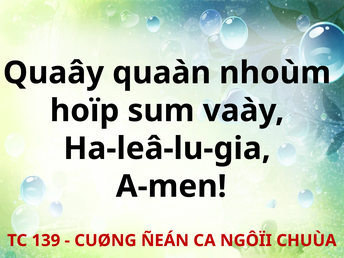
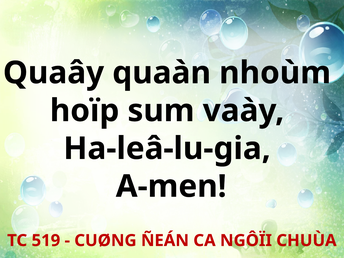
139: 139 -> 519
